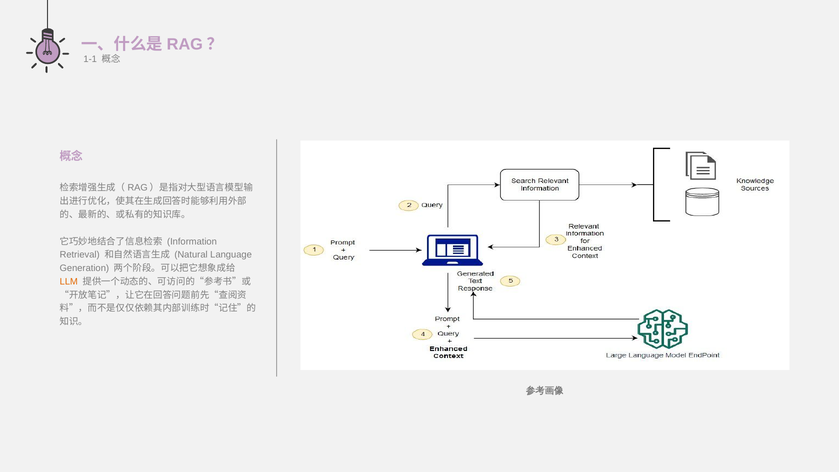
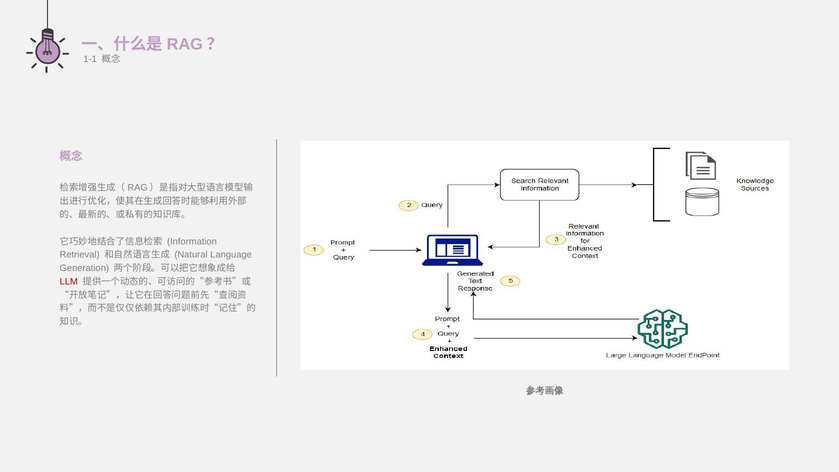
LLM colour: orange -> red
